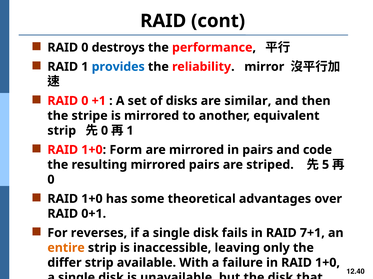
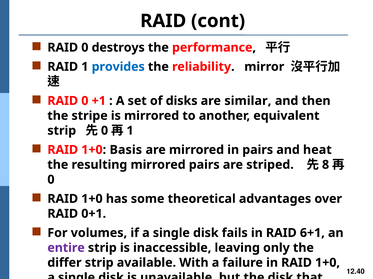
Form: Form -> Basis
code: code -> heat
5: 5 -> 8
reverses: reverses -> volumes
7+1: 7+1 -> 6+1
entire colour: orange -> purple
